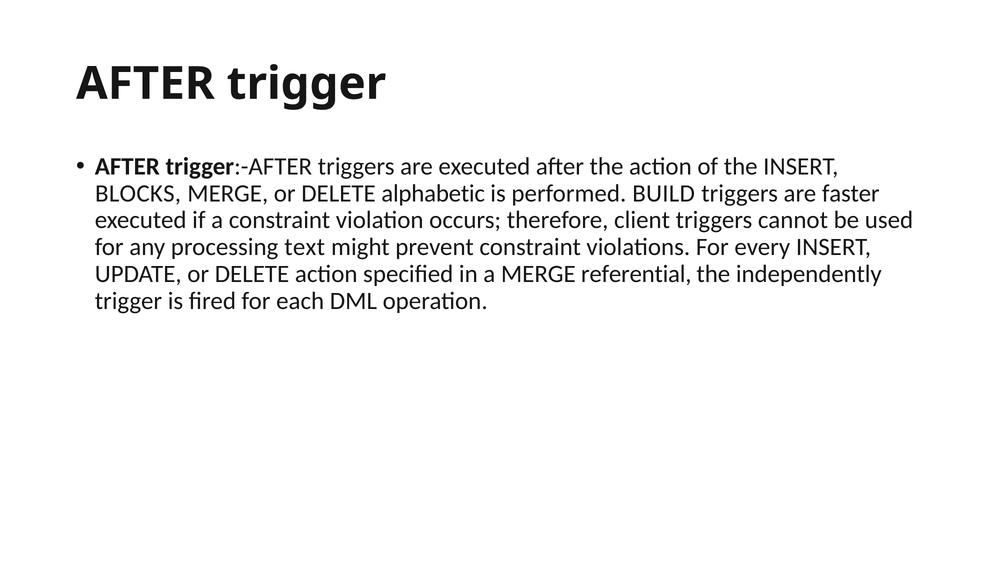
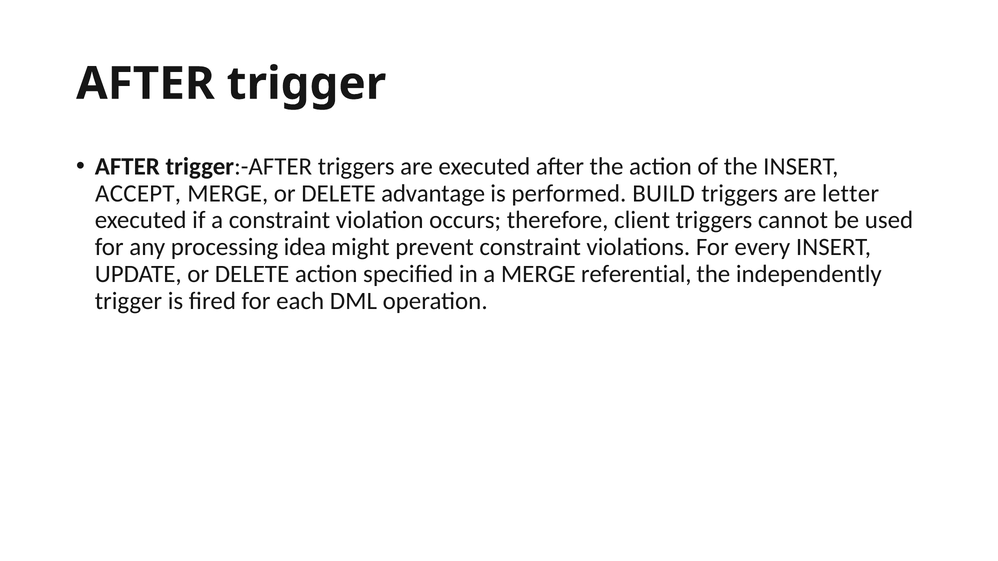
BLOCKS: BLOCKS -> ACCEPT
alphabetic: alphabetic -> advantage
faster: faster -> letter
text: text -> idea
